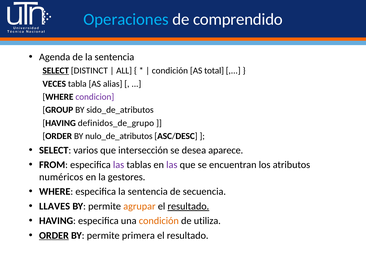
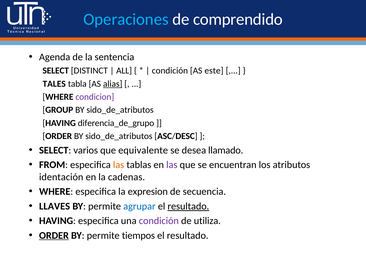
SELECT at (56, 71) underline: present -> none
total: total -> este
VECES: VECES -> TALES
alias underline: none -> present
definidos_de_grupo: definidos_de_grupo -> diferencia_de_grupo
ORDER BY nulo_de_atributos: nulo_de_atributos -> sido_de_atributos
intersección: intersección -> equivalente
aparece: aparece -> llamado
las at (119, 165) colour: purple -> orange
numéricos: numéricos -> identación
gestores: gestores -> cadenas
especifica la sentencia: sentencia -> expresion
agrupar colour: orange -> blue
condición at (159, 221) colour: orange -> purple
primera: primera -> tiempos
